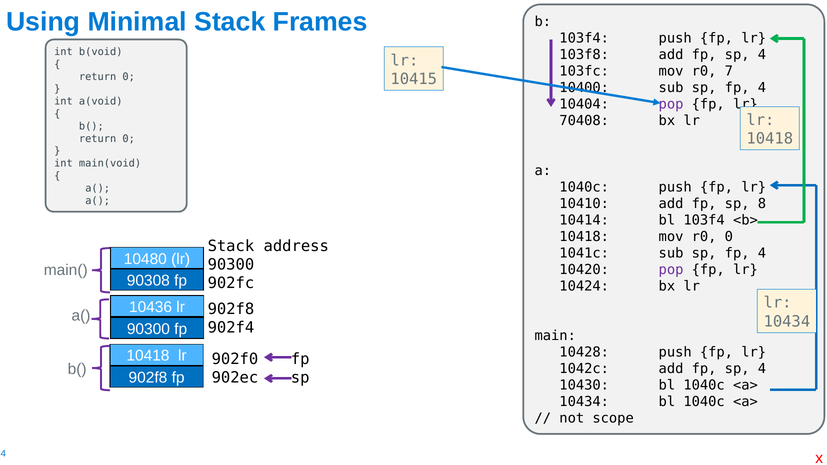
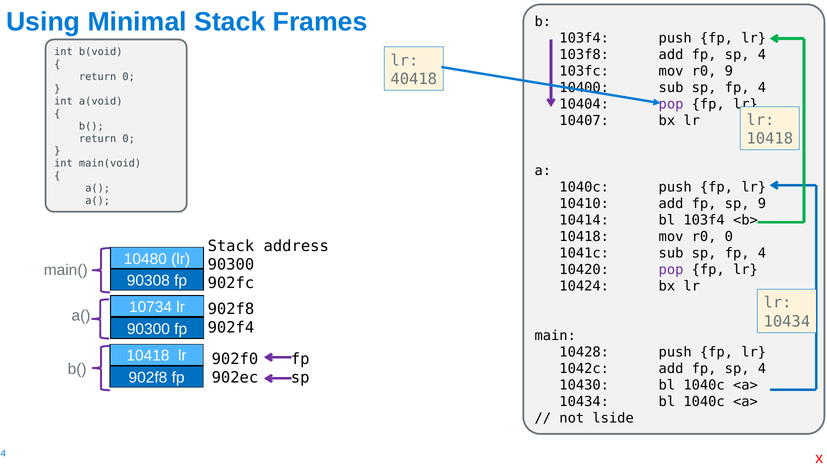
r0 7: 7 -> 9
10415: 10415 -> 40418
70408: 70408 -> 10407
sp 8: 8 -> 9
10436: 10436 -> 10734
scope: scope -> lside
